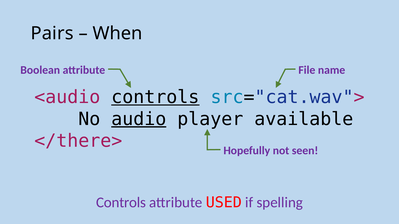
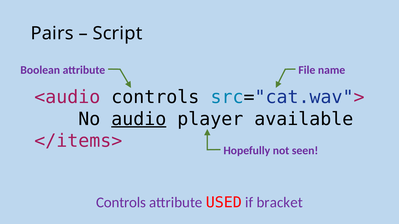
When: When -> Script
controls at (155, 97) underline: present -> none
</there>: </there> -> </items>
spelling: spelling -> bracket
